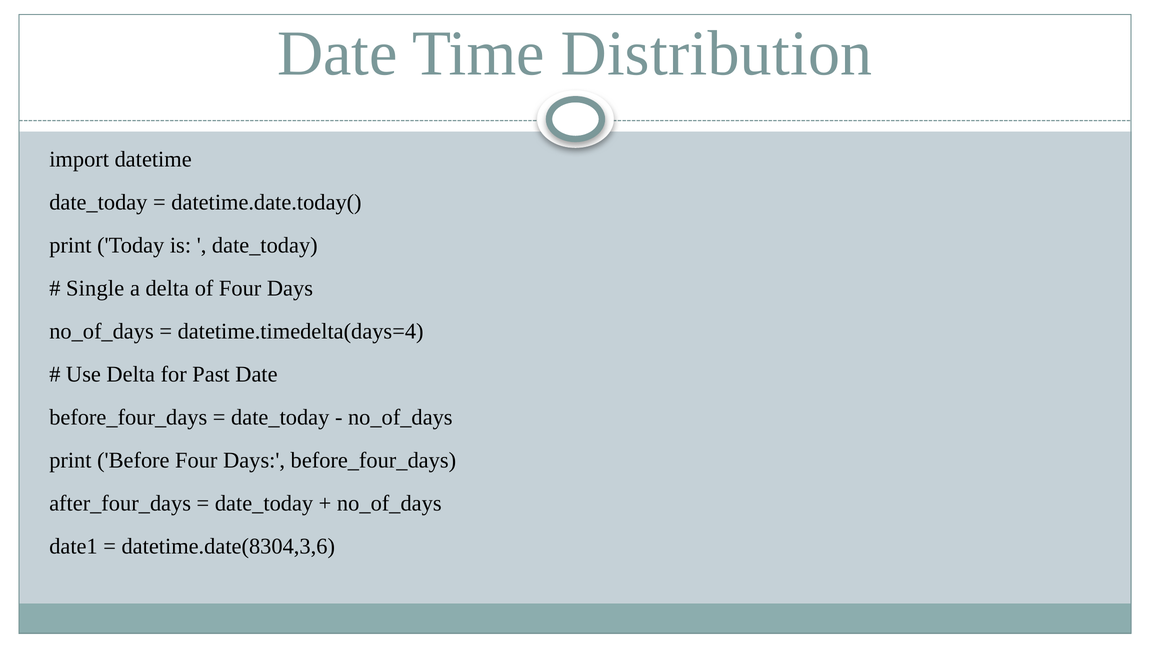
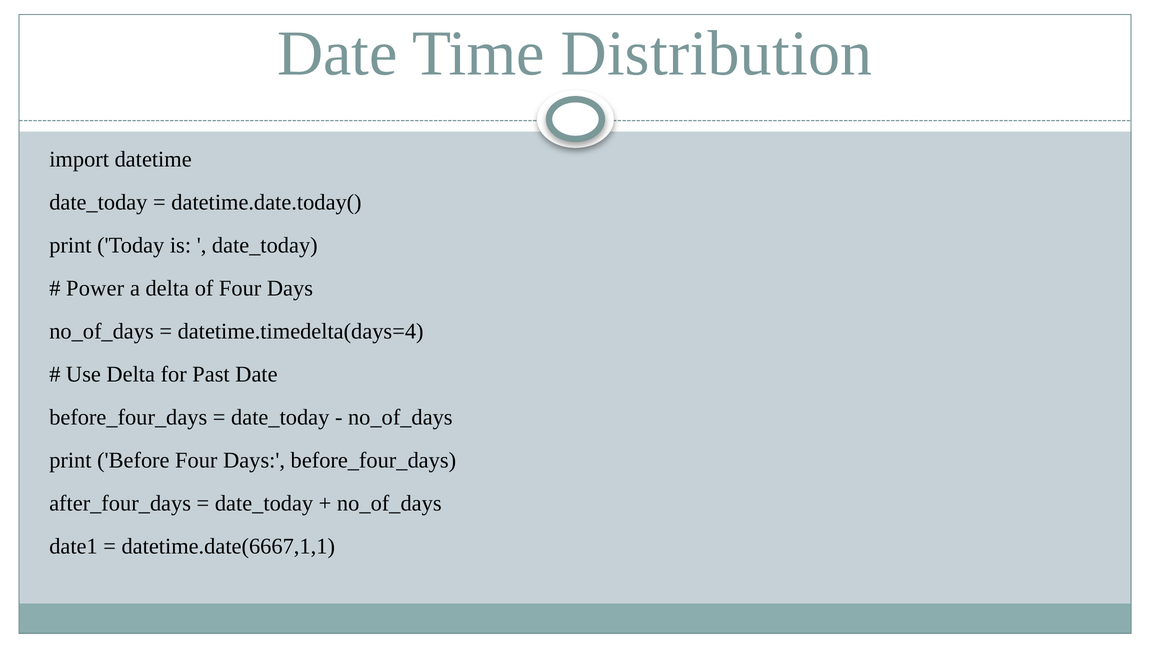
Single: Single -> Power
datetime.date(8304,3,6: datetime.date(8304,3,6 -> datetime.date(6667,1,1
